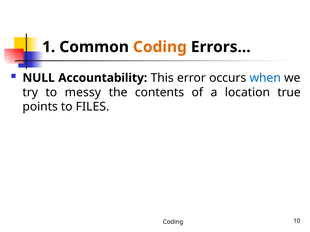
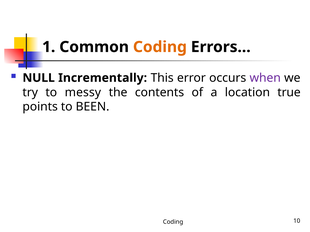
Accountability: Accountability -> Incrementally
when colour: blue -> purple
FILES: FILES -> BEEN
